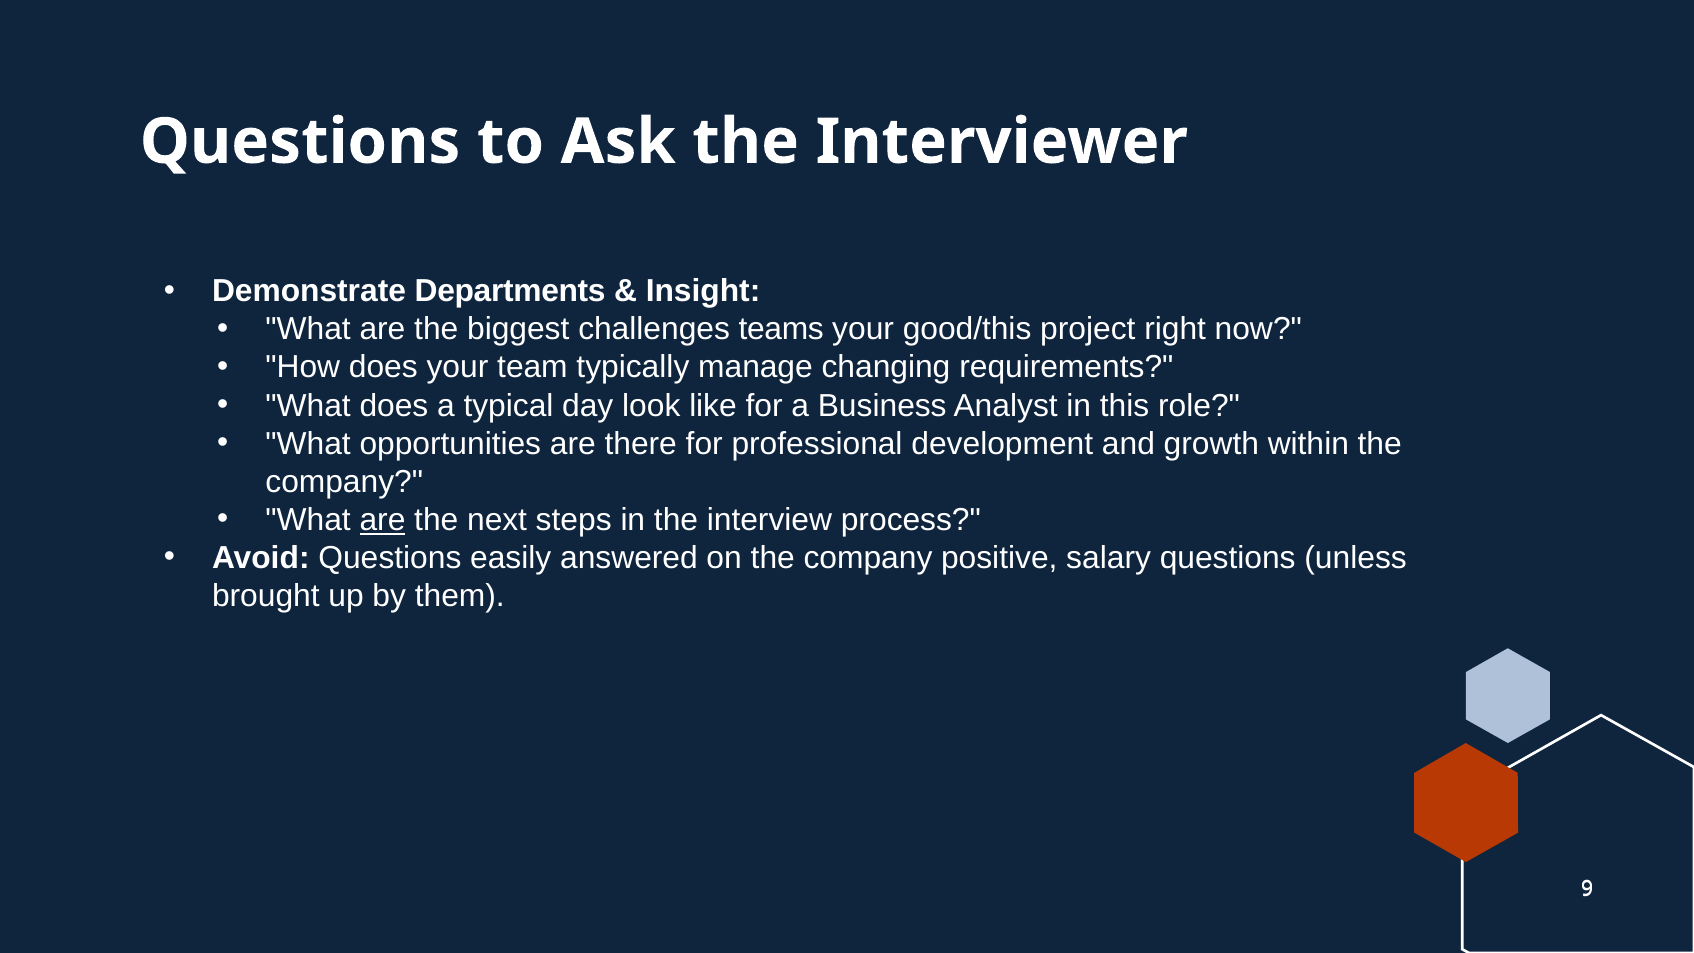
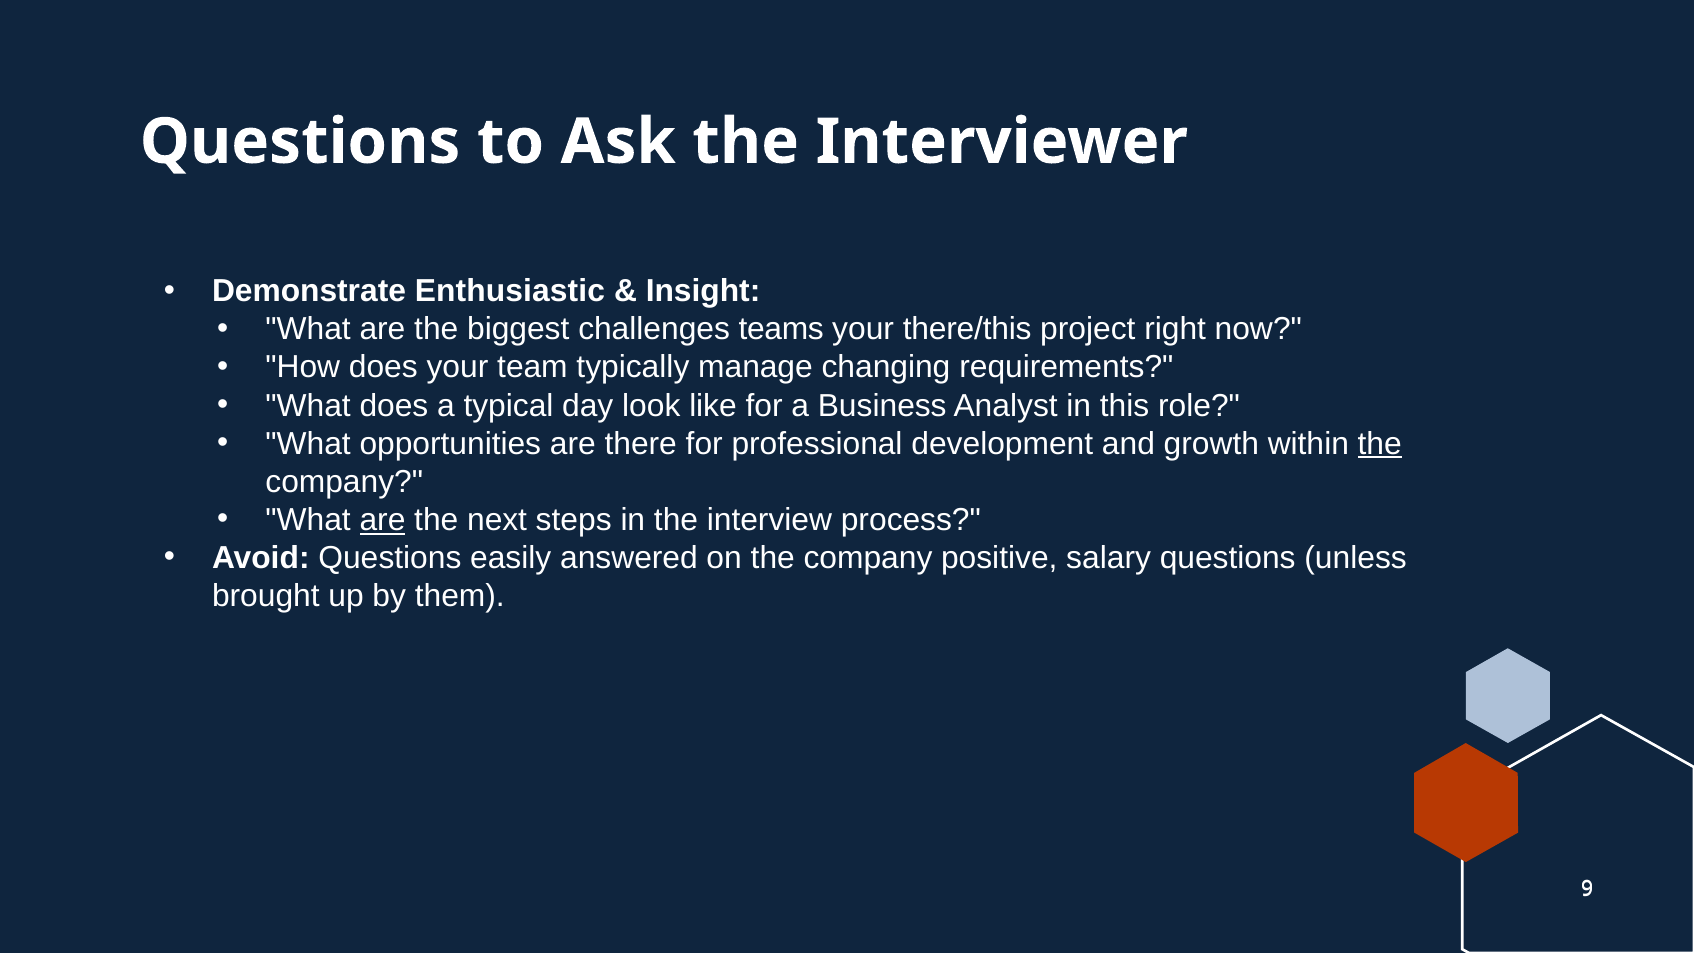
Departments: Departments -> Enthusiastic
good/this: good/this -> there/this
the at (1380, 444) underline: none -> present
